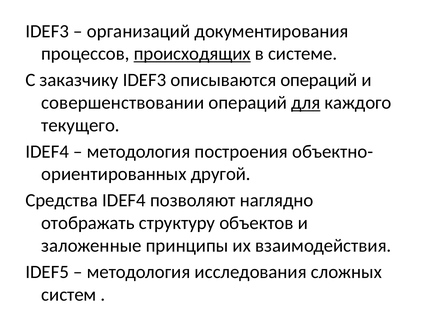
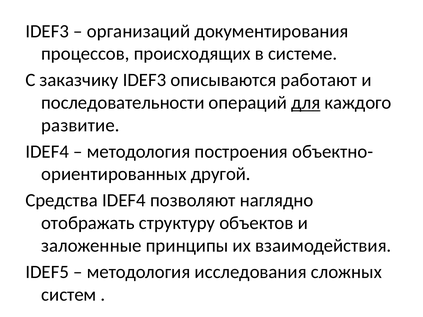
происходящих underline: present -> none
описываются операций: операций -> работают
совершенствовании: совершенствовании -> последовательности
текущего: текущего -> развитие
